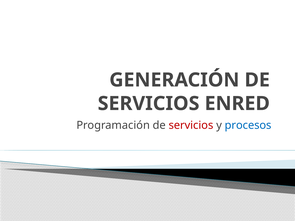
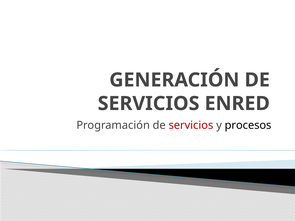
procesos colour: blue -> black
